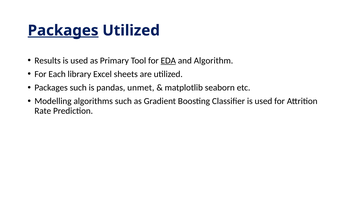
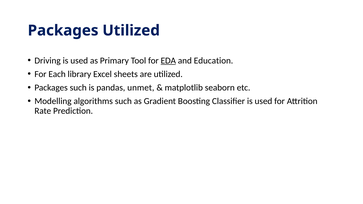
Packages at (63, 30) underline: present -> none
Results: Results -> Driving
Algorithm: Algorithm -> Education
